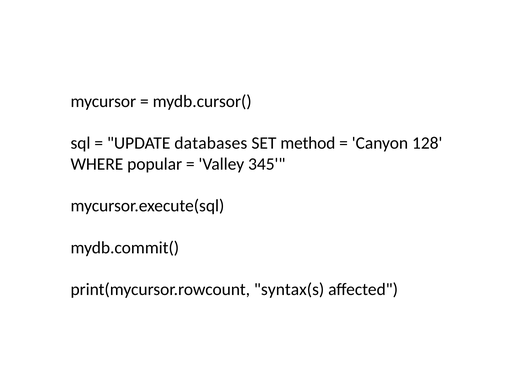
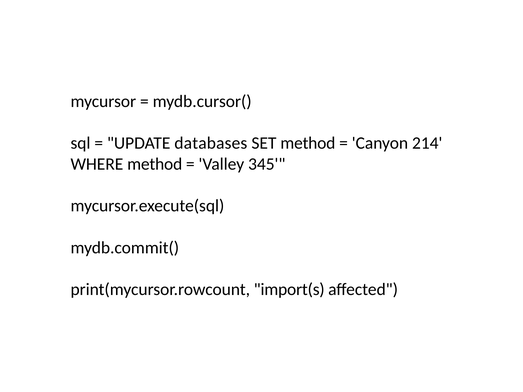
128: 128 -> 214
WHERE popular: popular -> method
syntax(s: syntax(s -> import(s
